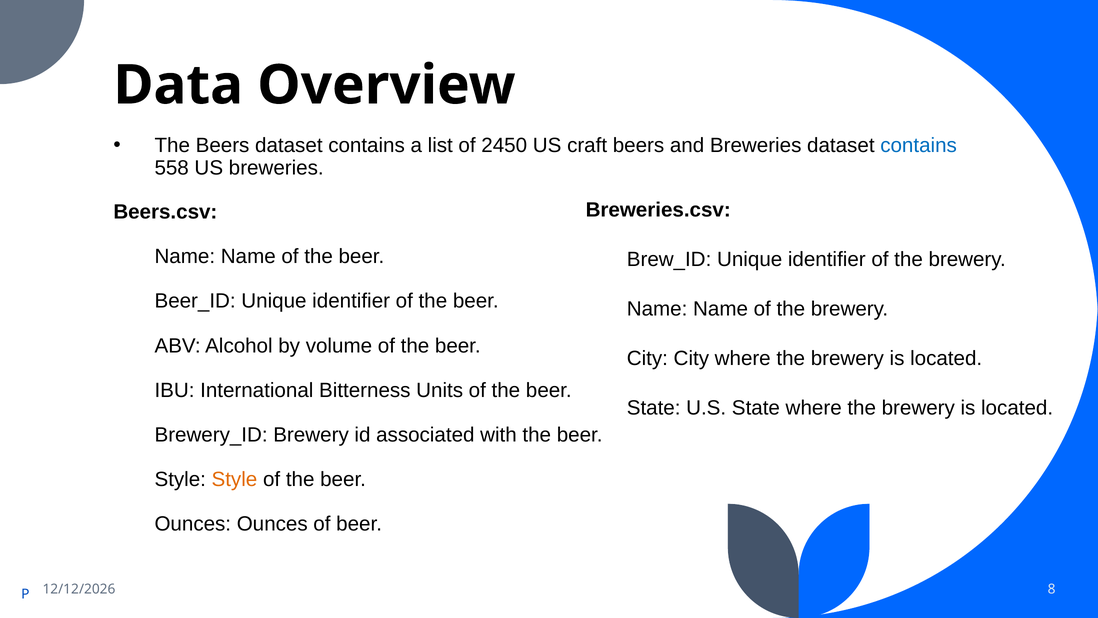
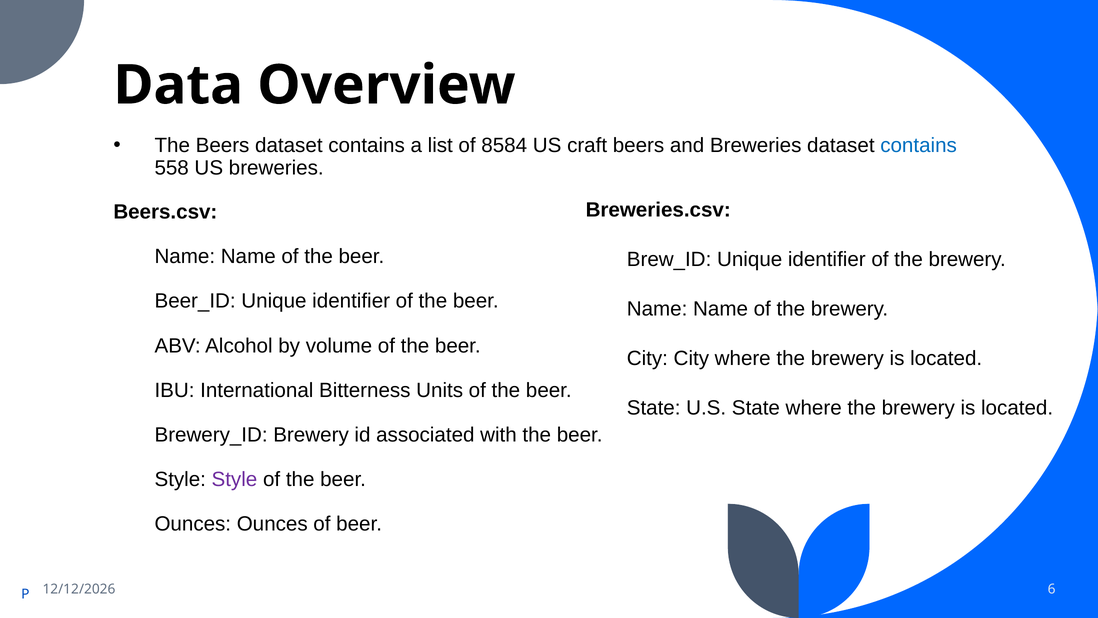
2450: 2450 -> 8584
Style at (234, 479) colour: orange -> purple
8: 8 -> 6
